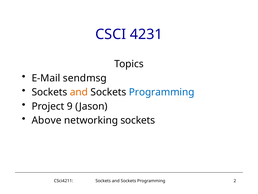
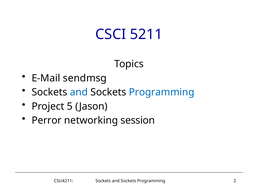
4231: 4231 -> 5211
and at (79, 92) colour: orange -> blue
9: 9 -> 5
Above: Above -> Perror
networking sockets: sockets -> session
